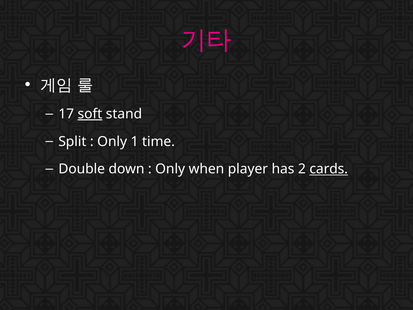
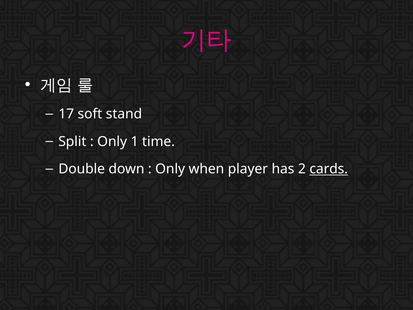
soft underline: present -> none
